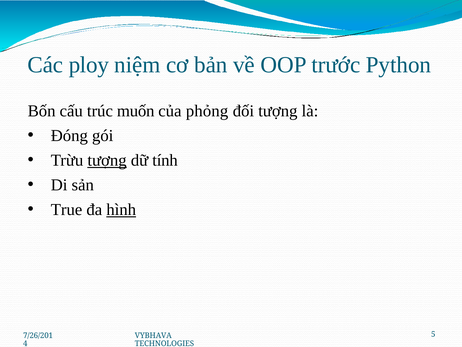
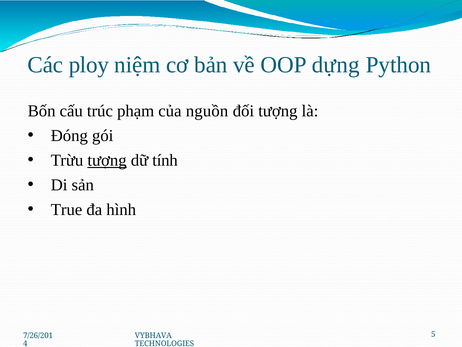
trước: trước -> dựng
muốn: muốn -> phạm
phỏng: phỏng -> nguồn
hình underline: present -> none
